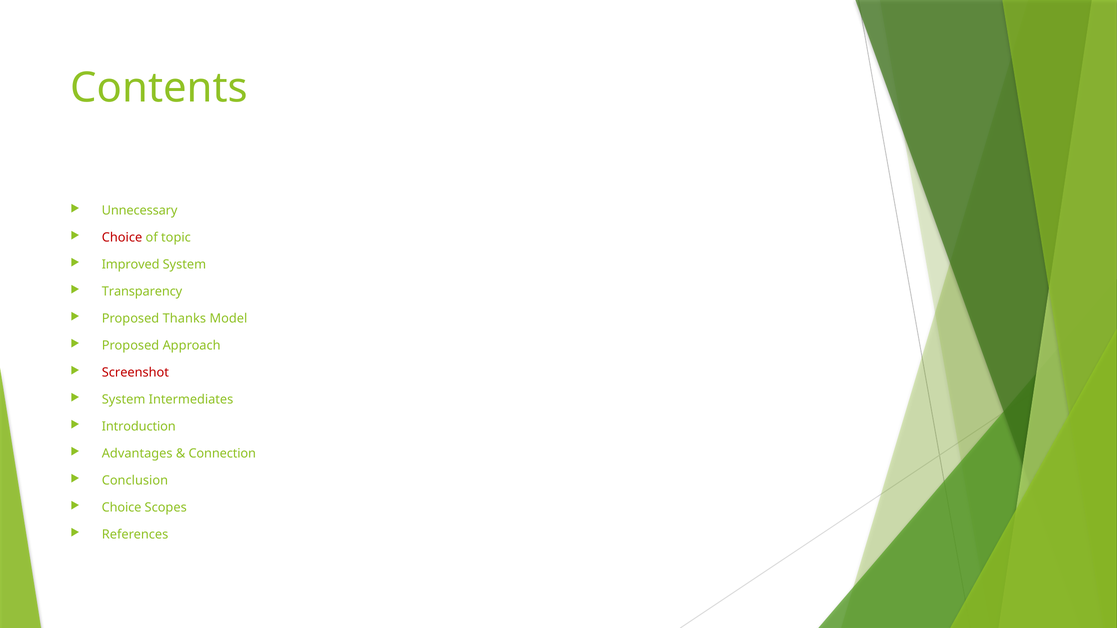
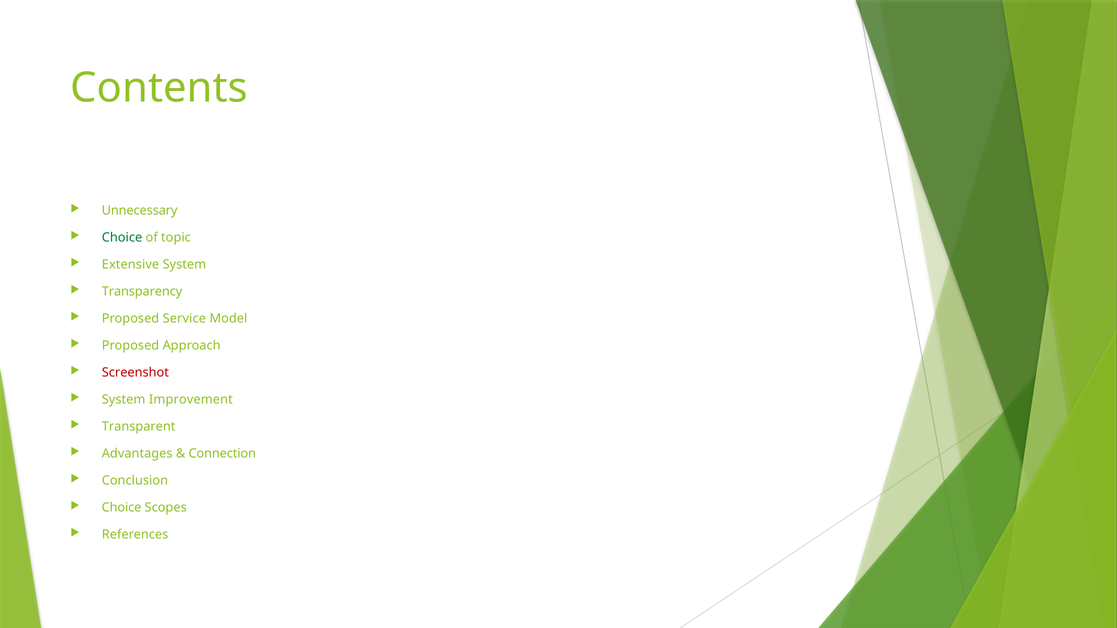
Choice at (122, 238) colour: red -> green
Improved: Improved -> Extensive
Thanks: Thanks -> Service
Intermediates: Intermediates -> Improvement
Introduction: Introduction -> Transparent
